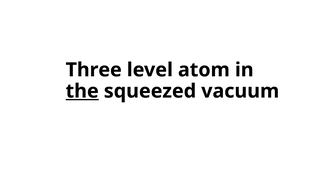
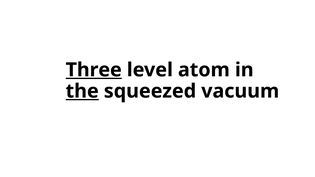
Three underline: none -> present
